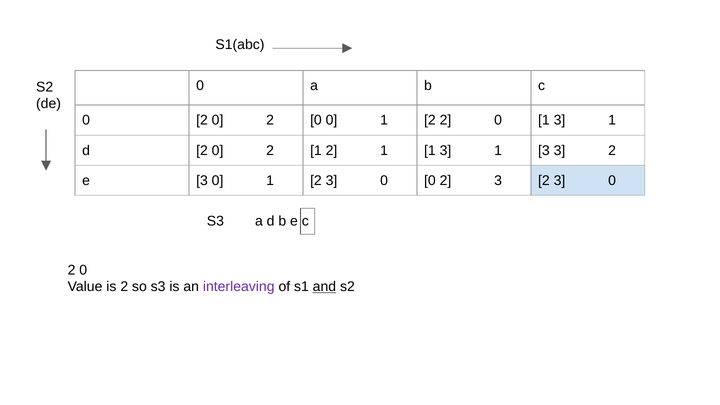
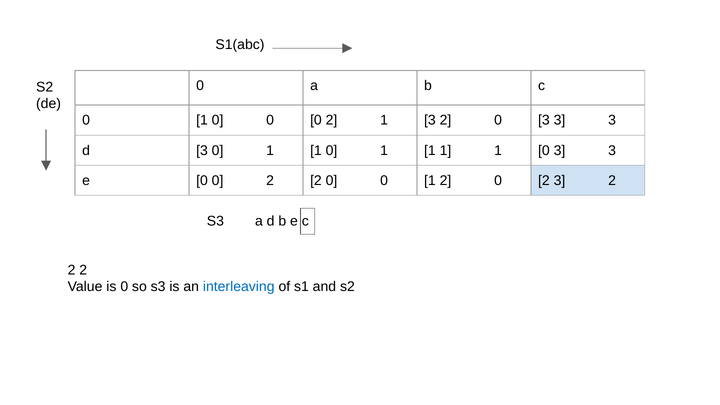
2 at (202, 120): 2 -> 1
2 at (270, 120): 2 -> 0
0 at (332, 120): 0 -> 2
2 at (430, 120): 2 -> 3
2 0 1: 1 -> 3
1 at (612, 120): 1 -> 3
d 2: 2 -> 3
2 at (270, 150): 2 -> 1
2 at (332, 150): 2 -> 0
3 at (446, 150): 3 -> 1
3 at (544, 150): 3 -> 0
2 at (612, 150): 2 -> 3
e 3: 3 -> 0
1 at (270, 181): 1 -> 2
3 at (332, 181): 3 -> 0
0 at (430, 181): 0 -> 1
3 at (498, 181): 3 -> 0
0 at (612, 181): 0 -> 2
0 at (83, 270): 0 -> 2
is 2: 2 -> 0
interleaving colour: purple -> blue
and underline: present -> none
